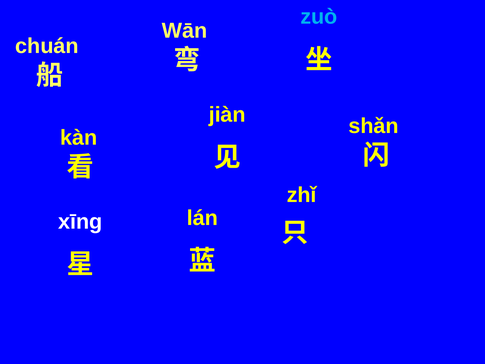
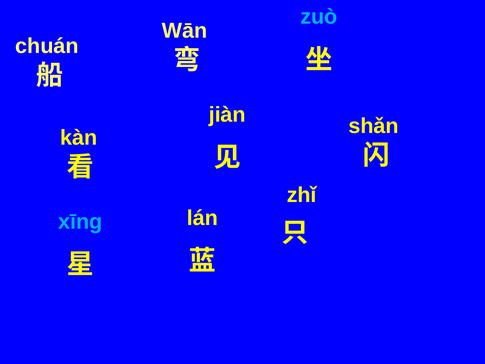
xīng colour: white -> light blue
